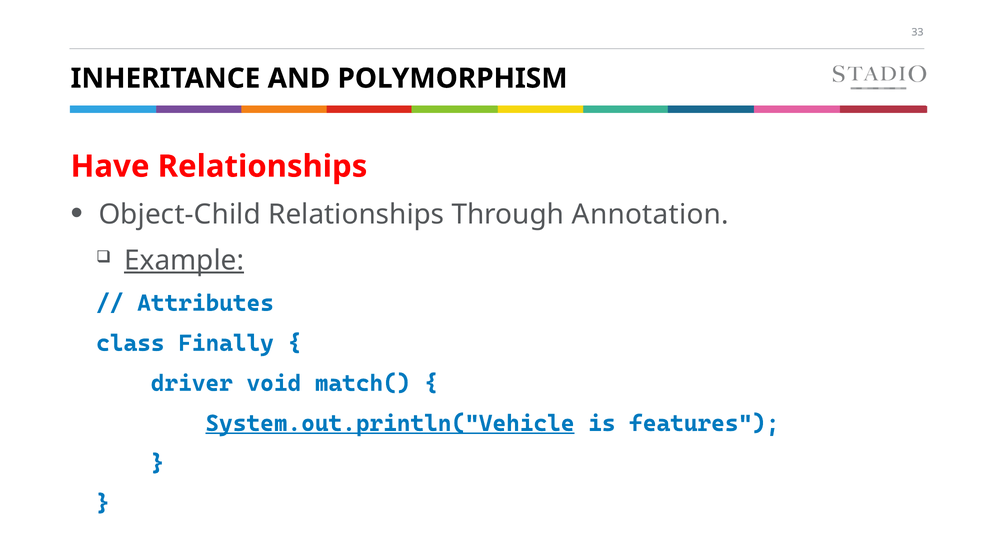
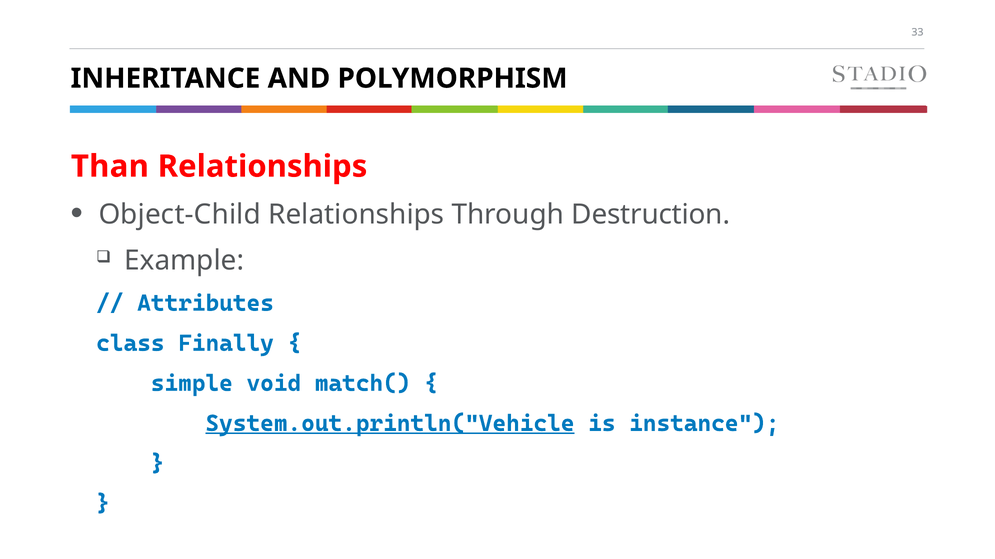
Have: Have -> Than
Annotation: Annotation -> Destruction
Example underline: present -> none
driver: driver -> simple
features: features -> instance
